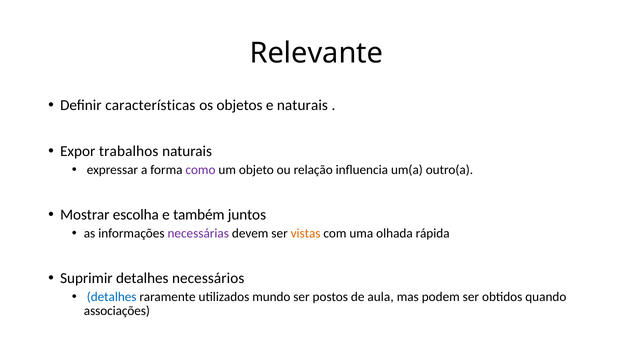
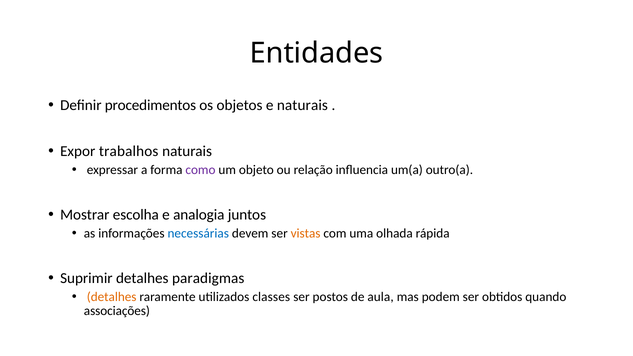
Relevante: Relevante -> Entidades
características: características -> procedimentos
também: também -> analogia
necessárias colour: purple -> blue
necessários: necessários -> paradigmas
detalhes at (112, 297) colour: blue -> orange
mundo: mundo -> classes
